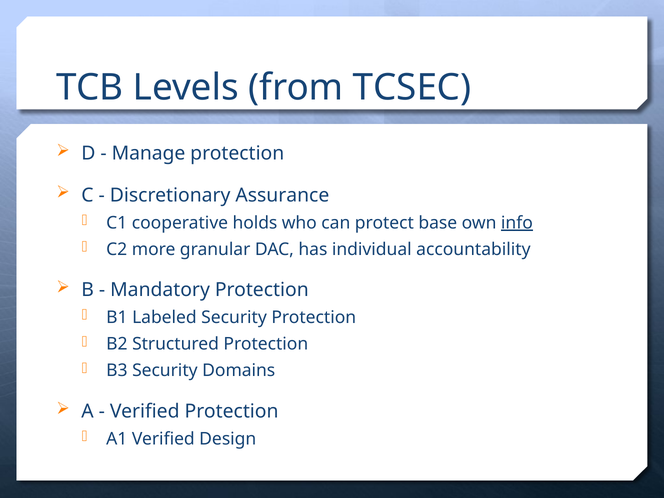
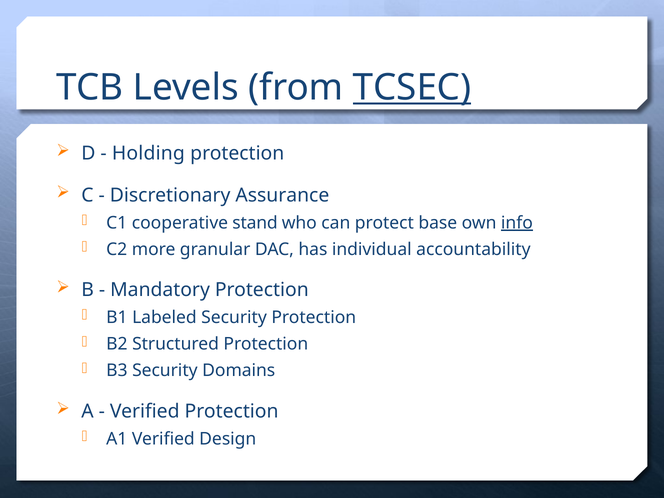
TCSEC underline: none -> present
Manage: Manage -> Holding
holds: holds -> stand
